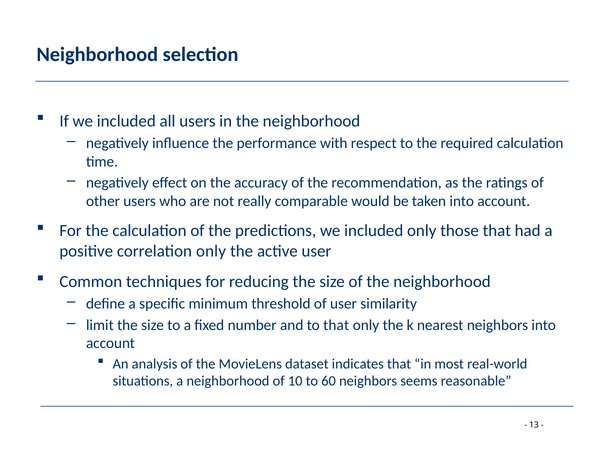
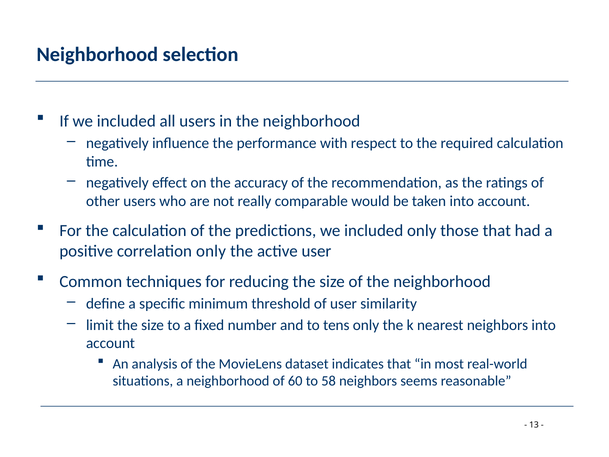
to that: that -> tens
10: 10 -> 60
60: 60 -> 58
